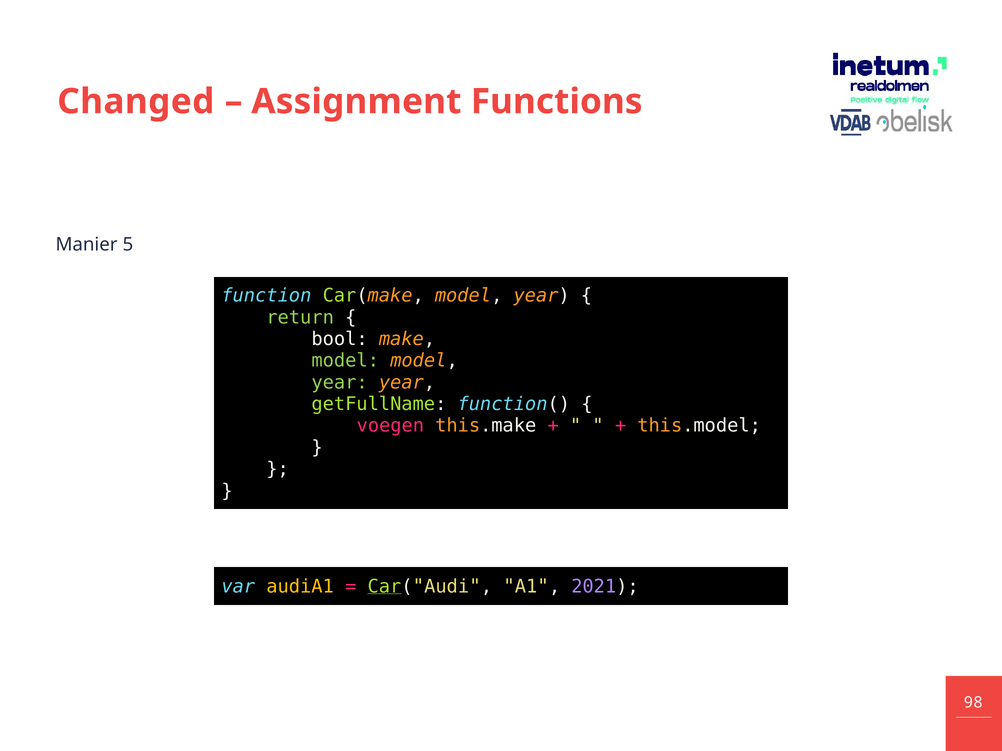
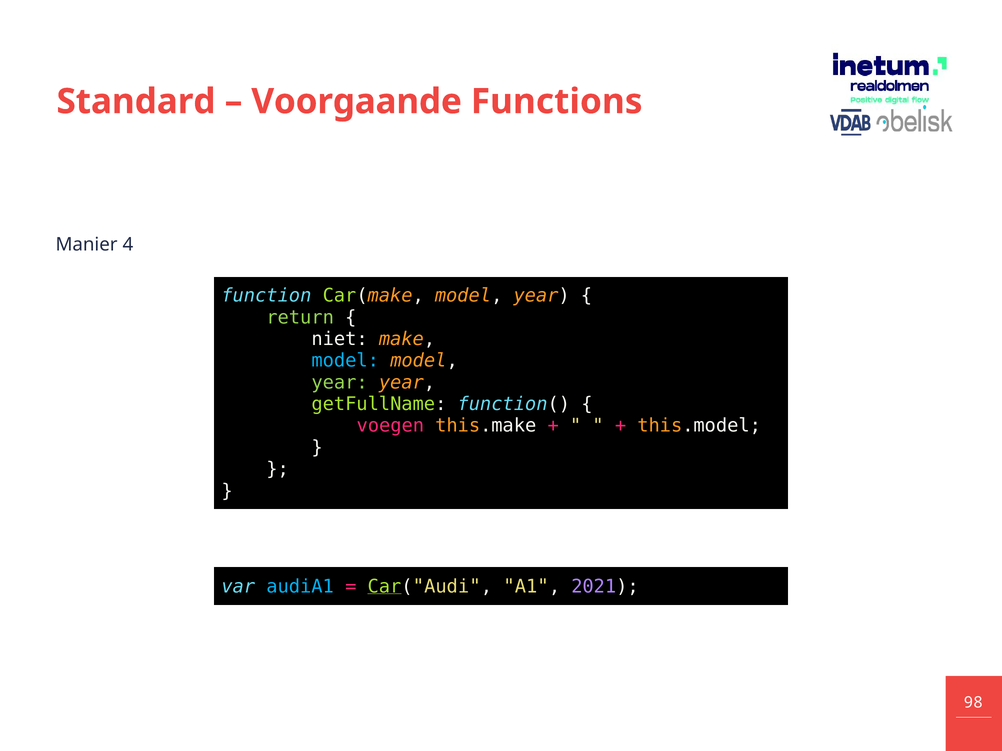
Changed: Changed -> Standard
Assignment: Assignment -> Voorgaande
5: 5 -> 4
bool: bool -> niet
model at (345, 361) colour: light green -> light blue
audiA1 colour: yellow -> light blue
